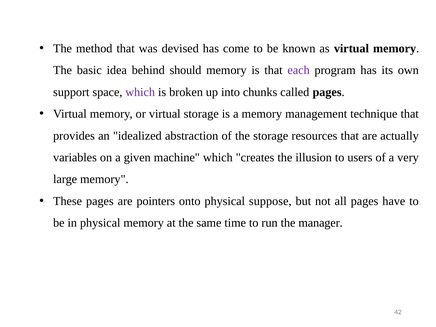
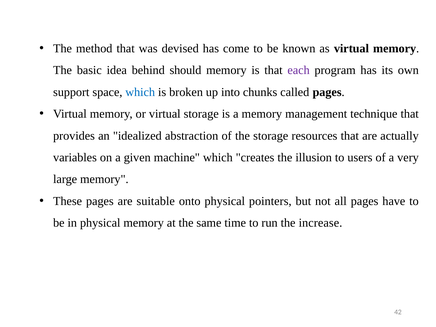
which at (140, 92) colour: purple -> blue
pointers: pointers -> suitable
suppose: suppose -> pointers
manager: manager -> increase
